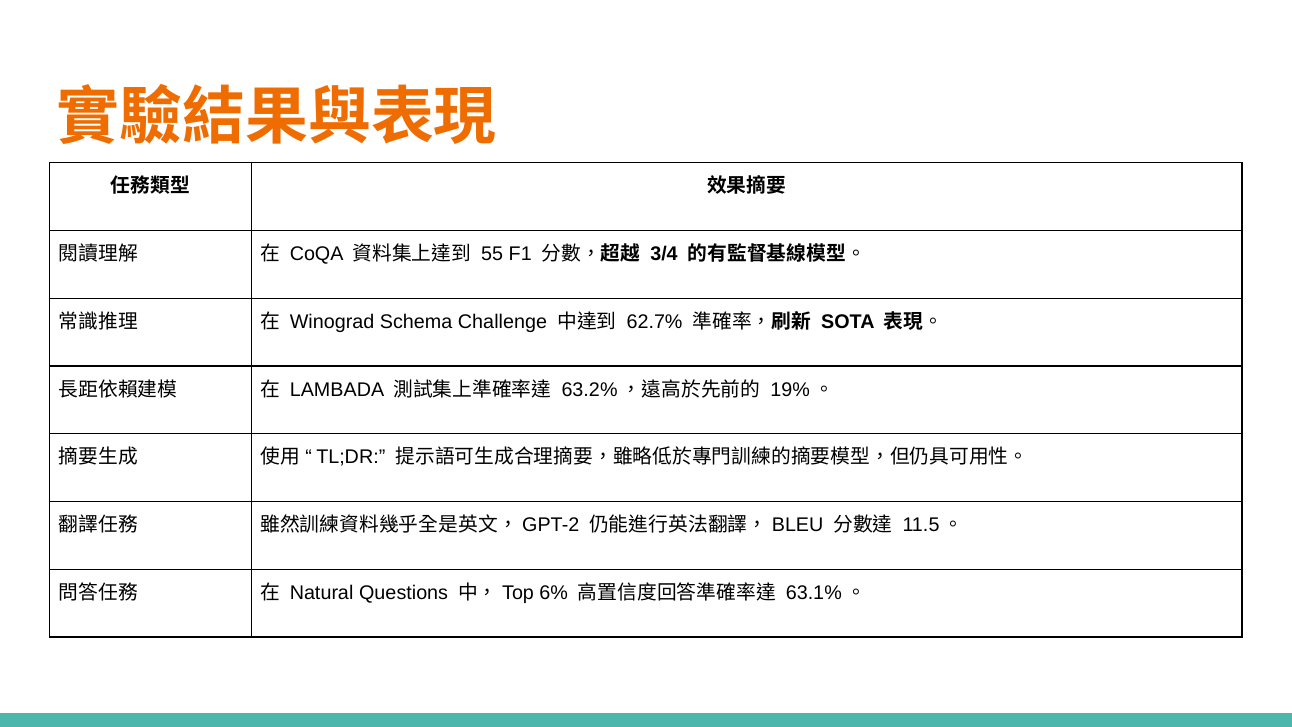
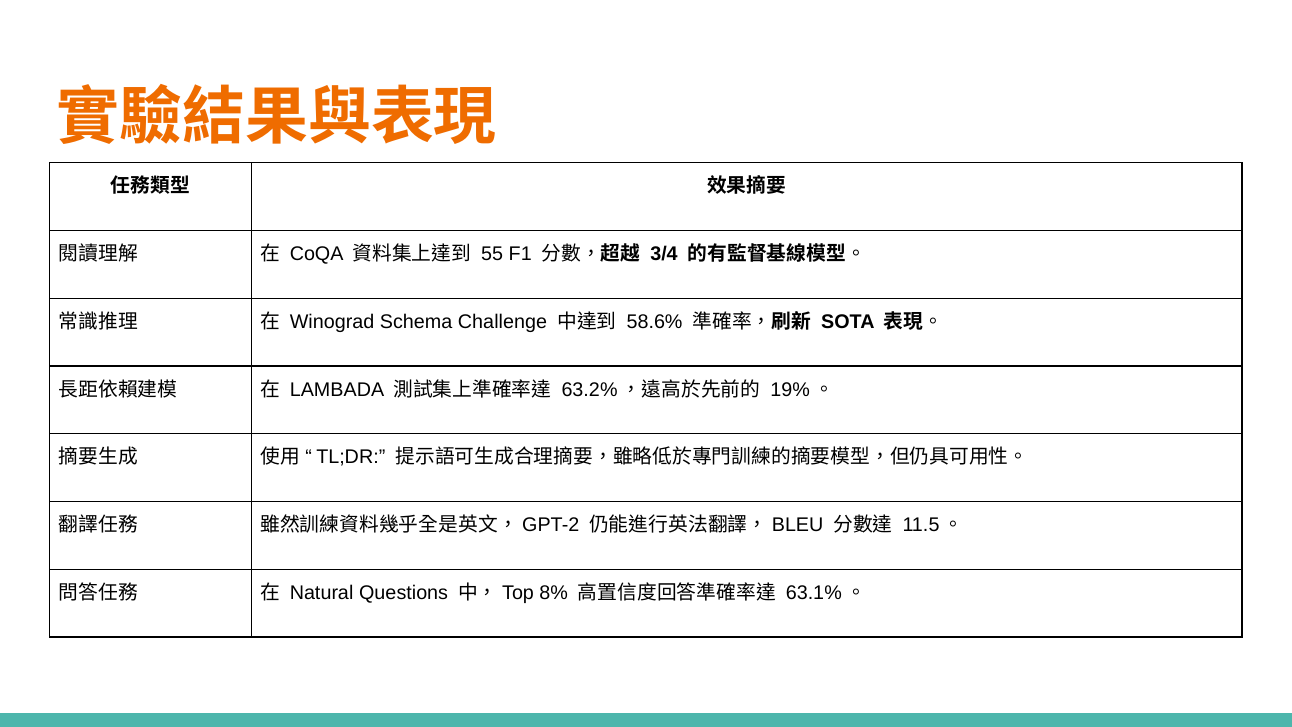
62.7%: 62.7% -> 58.6%
6%: 6% -> 8%
